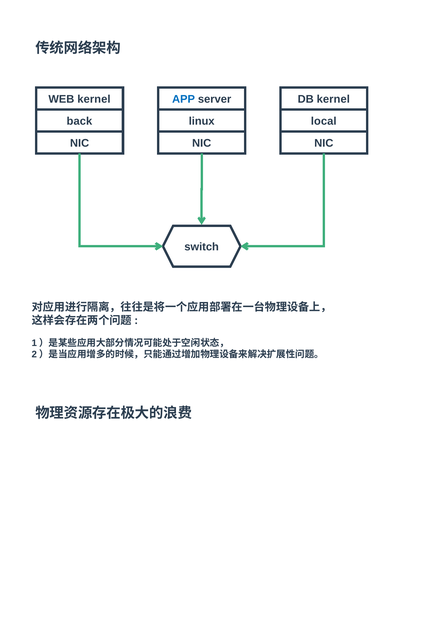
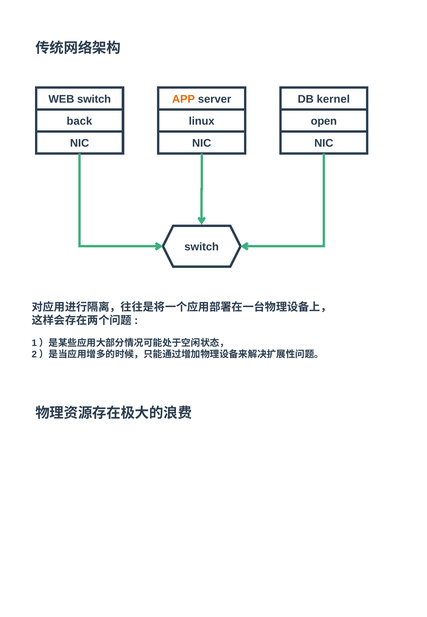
WEB kernel: kernel -> switch
APP colour: blue -> orange
local: local -> open
